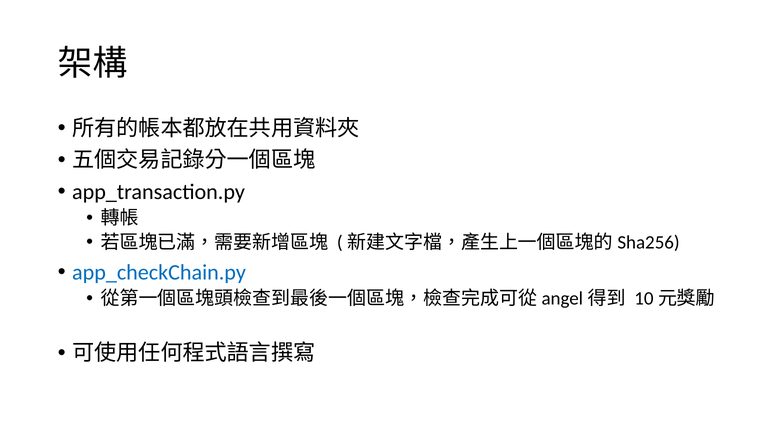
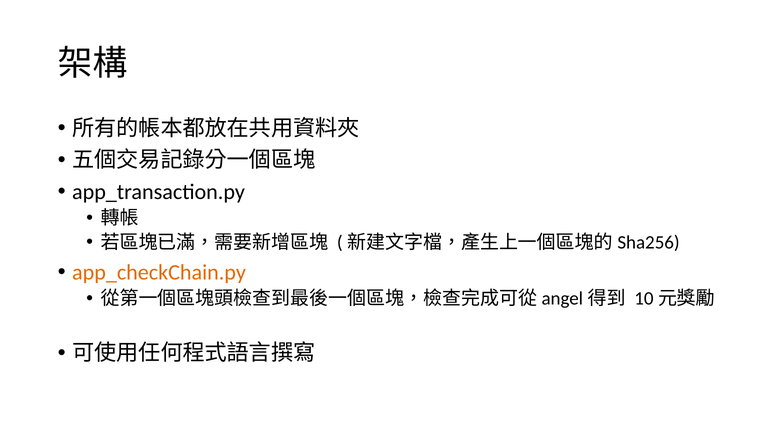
app_checkChain.py colour: blue -> orange
